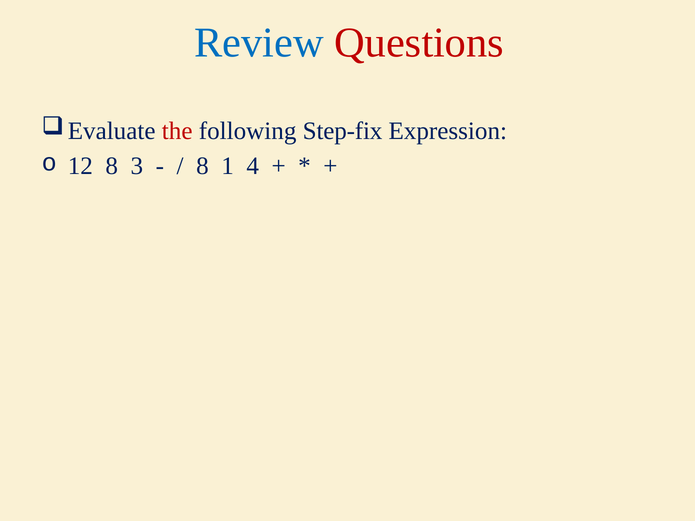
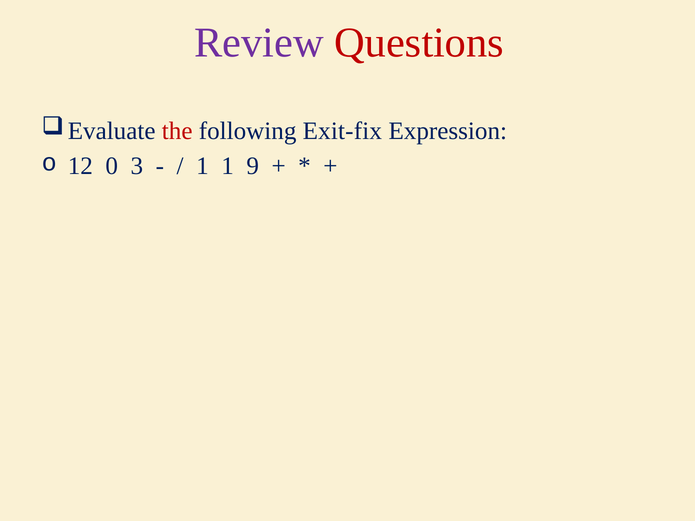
Review colour: blue -> purple
Step-fix: Step-fix -> Exit-fix
12 8: 8 -> 0
8 at (202, 166): 8 -> 1
4: 4 -> 9
